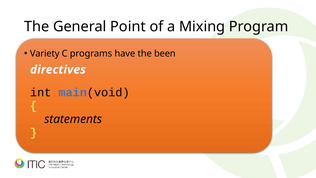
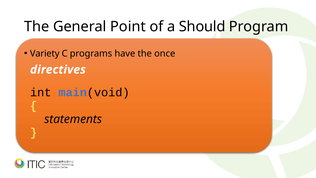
Mixing: Mixing -> Should
been: been -> once
